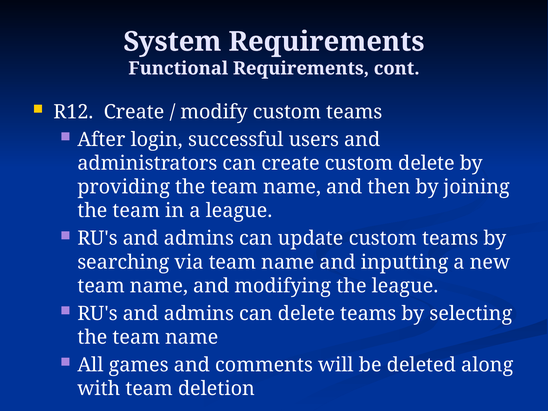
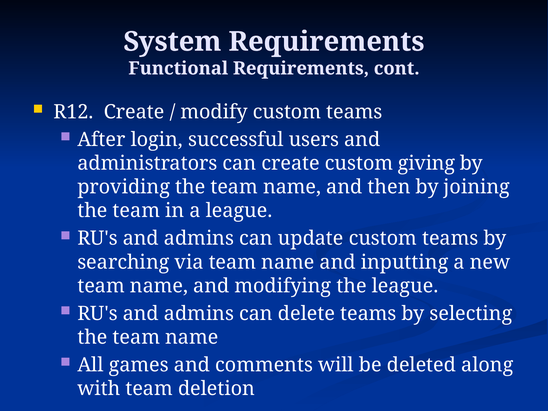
custom delete: delete -> giving
